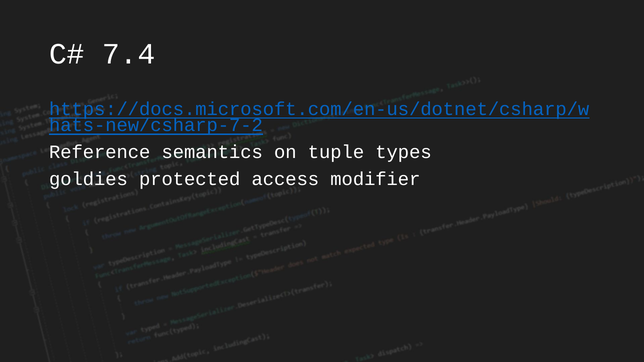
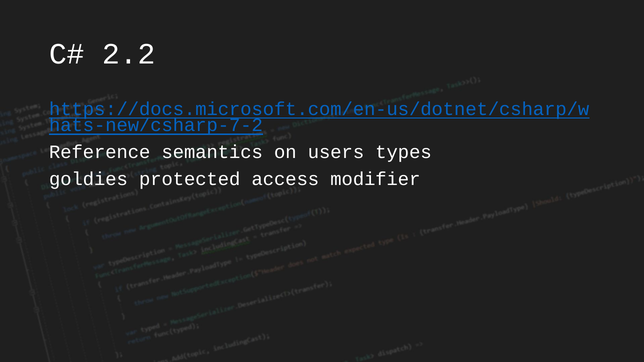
7.4: 7.4 -> 2.2
tuple: tuple -> users
